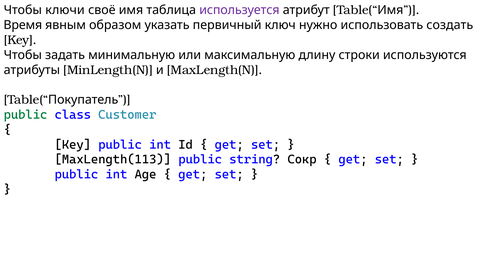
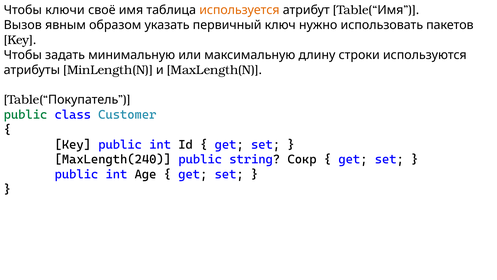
используется colour: purple -> orange
Время: Время -> Вызов
создать: создать -> пакетов
MaxLength(113: MaxLength(113 -> MaxLength(240
